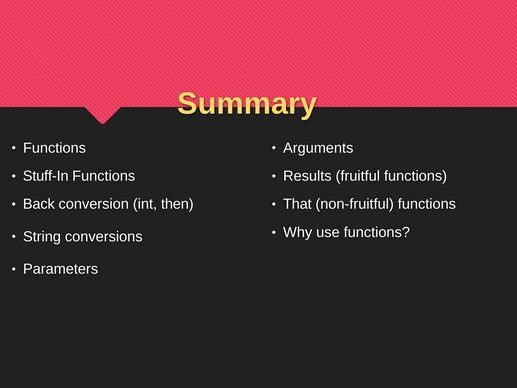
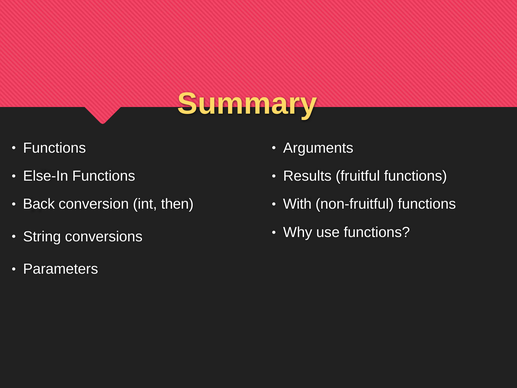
Stuff-In: Stuff-In -> Else-In
That: That -> With
